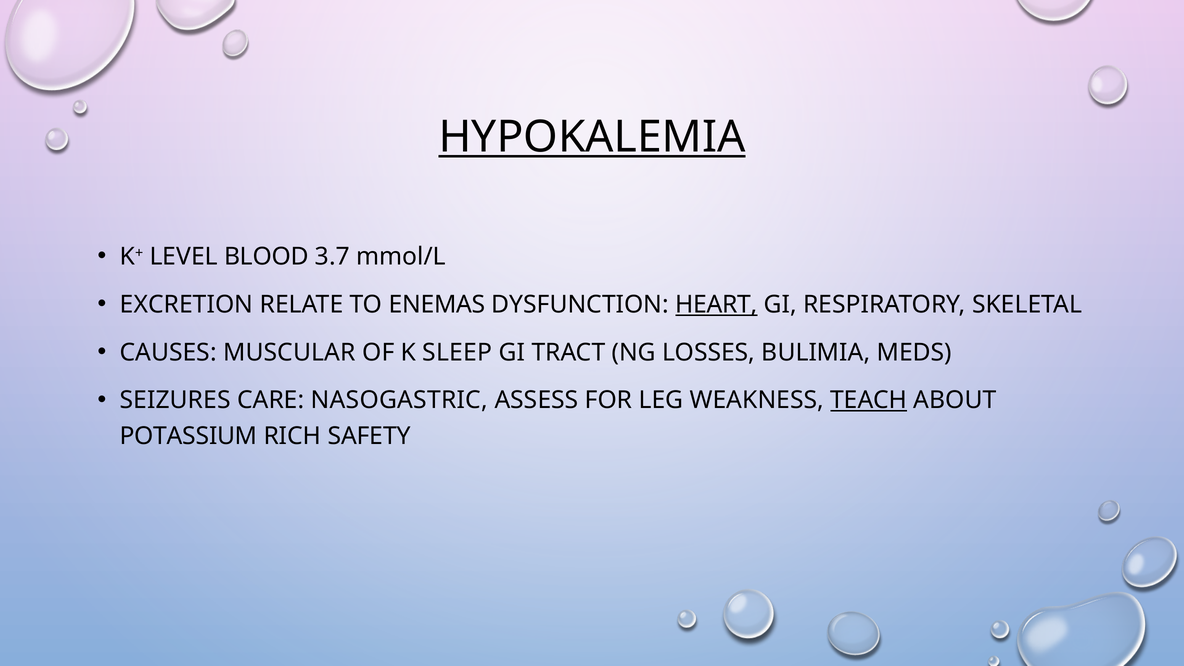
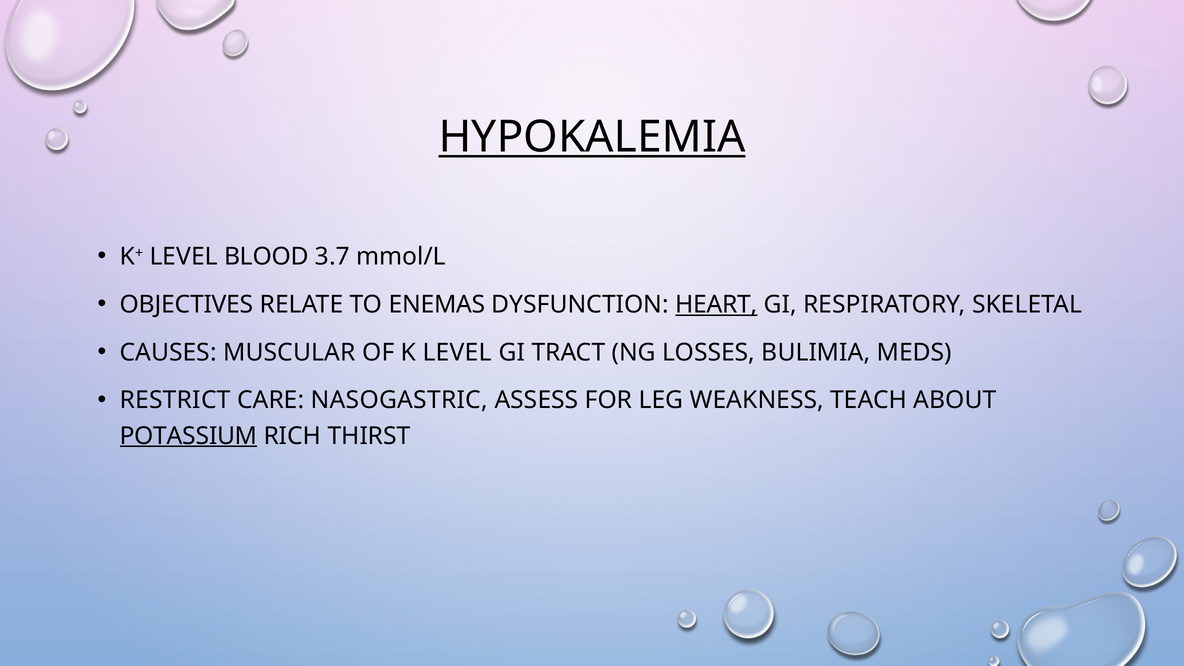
EXCRETION: EXCRETION -> OBJECTIVES
K SLEEP: SLEEP -> LEVEL
SEIZURES: SEIZURES -> RESTRICT
TEACH underline: present -> none
POTASSIUM underline: none -> present
SAFETY: SAFETY -> THIRST
